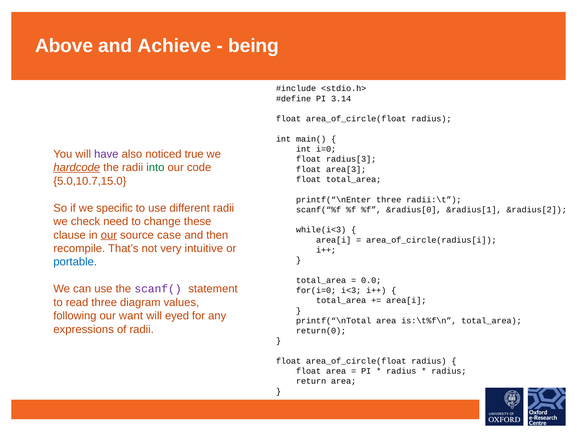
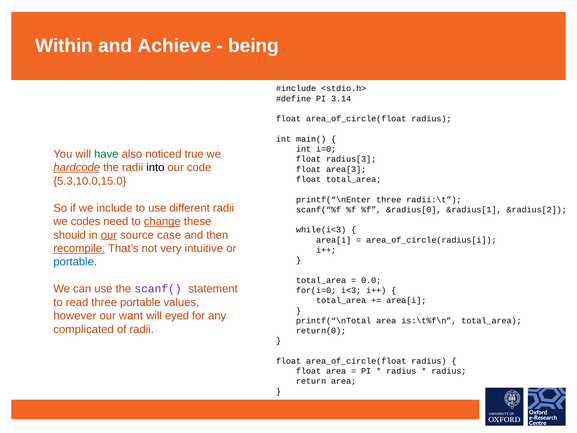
Above: Above -> Within
have colour: purple -> green
into colour: green -> black
5.0,10.7,15.0: 5.0,10.7,15.0 -> 5.3,10.0,15.0
specific: specific -> include
check: check -> codes
change underline: none -> present
clause: clause -> should
recompile underline: none -> present
three diagram: diagram -> portable
following: following -> however
expressions: expressions -> complicated
